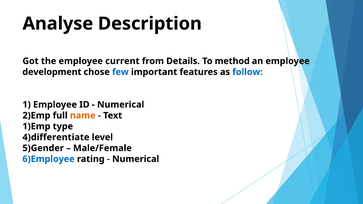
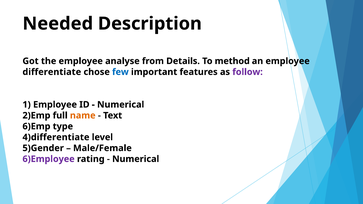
Analyse: Analyse -> Needed
current: current -> analyse
development: development -> differentiate
follow colour: blue -> purple
1)Emp: 1)Emp -> 6)Emp
6)Employee colour: blue -> purple
